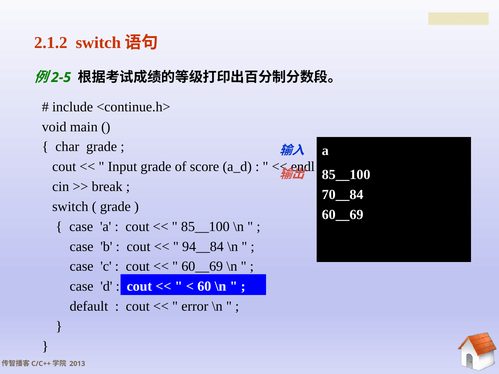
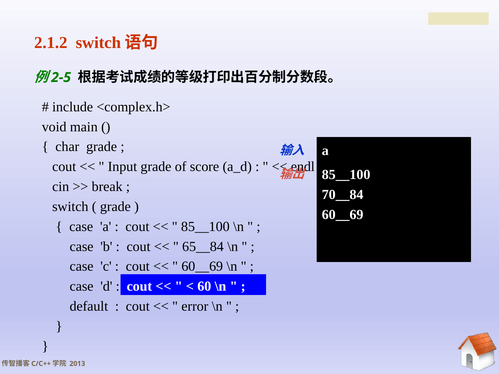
<continue.h>: <continue.h> -> <complex.h>
94__84: 94__84 -> 65__84
